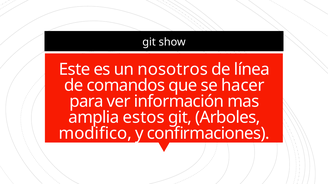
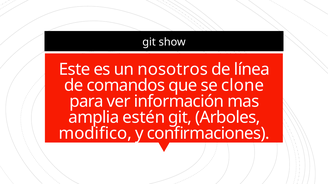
hacer: hacer -> clone
estos: estos -> estén
